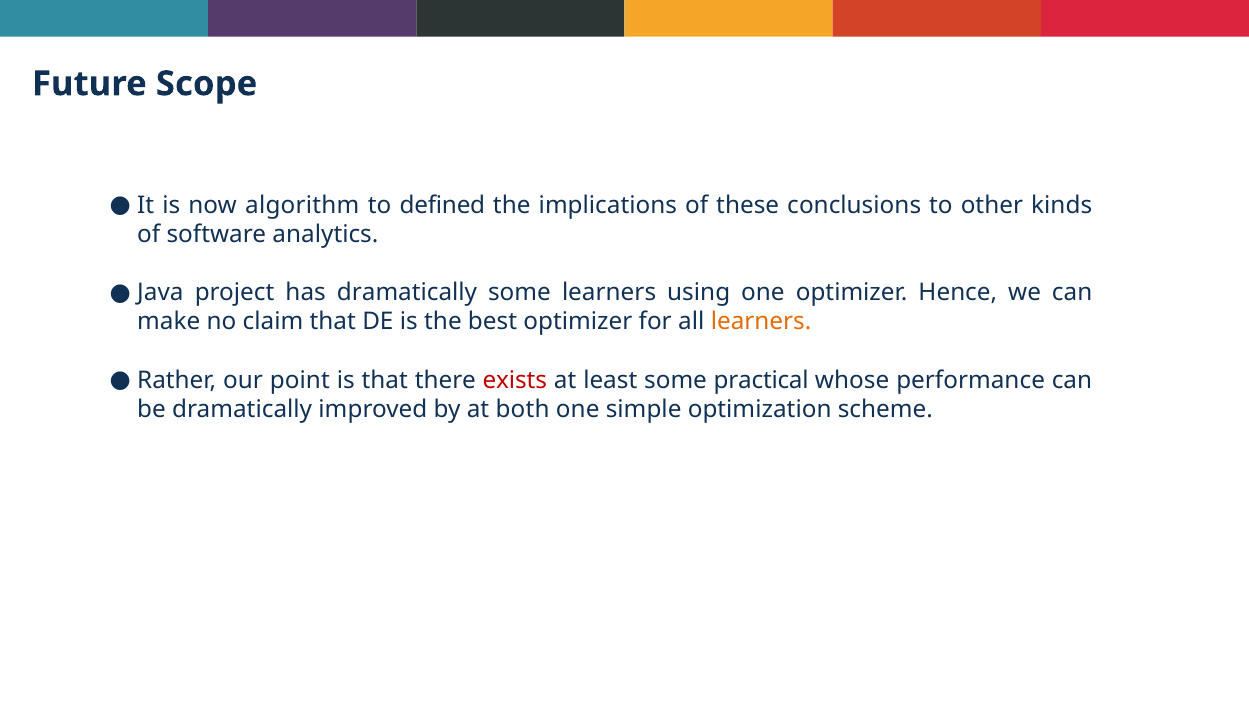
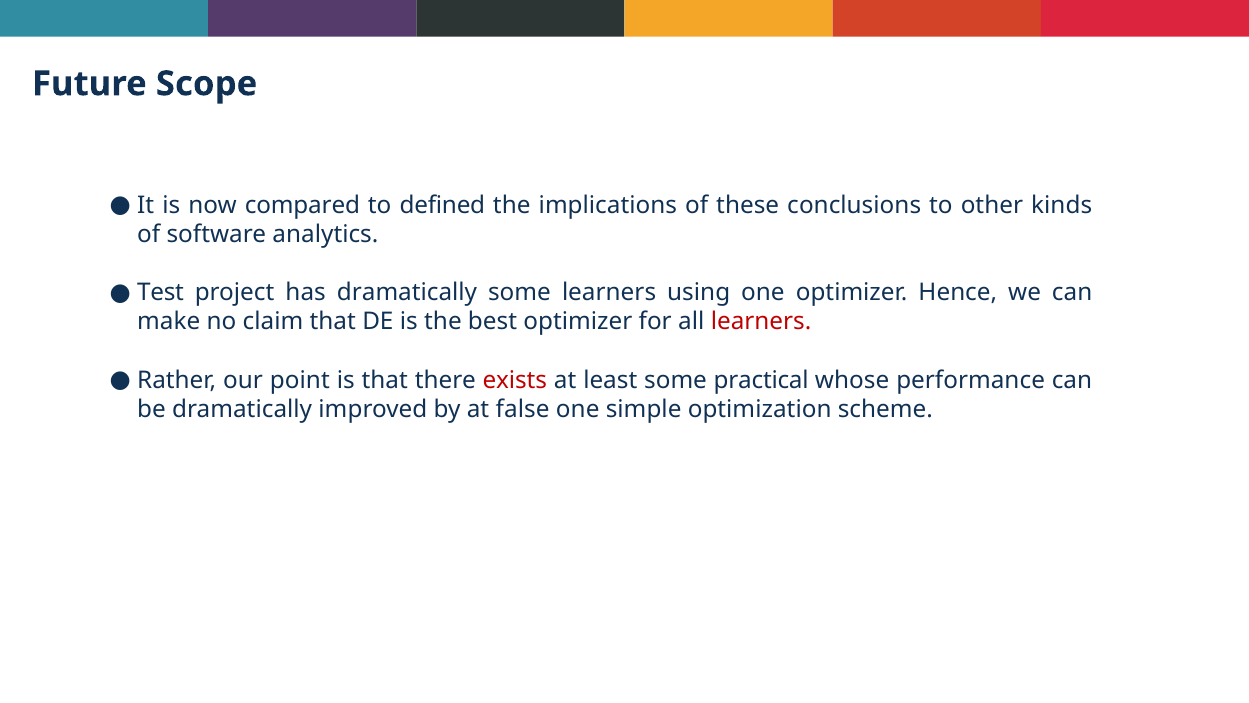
algorithm: algorithm -> compared
Java: Java -> Test
learners at (761, 322) colour: orange -> red
both: both -> false
